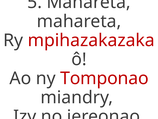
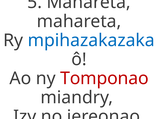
mpihazakazaka colour: red -> blue
